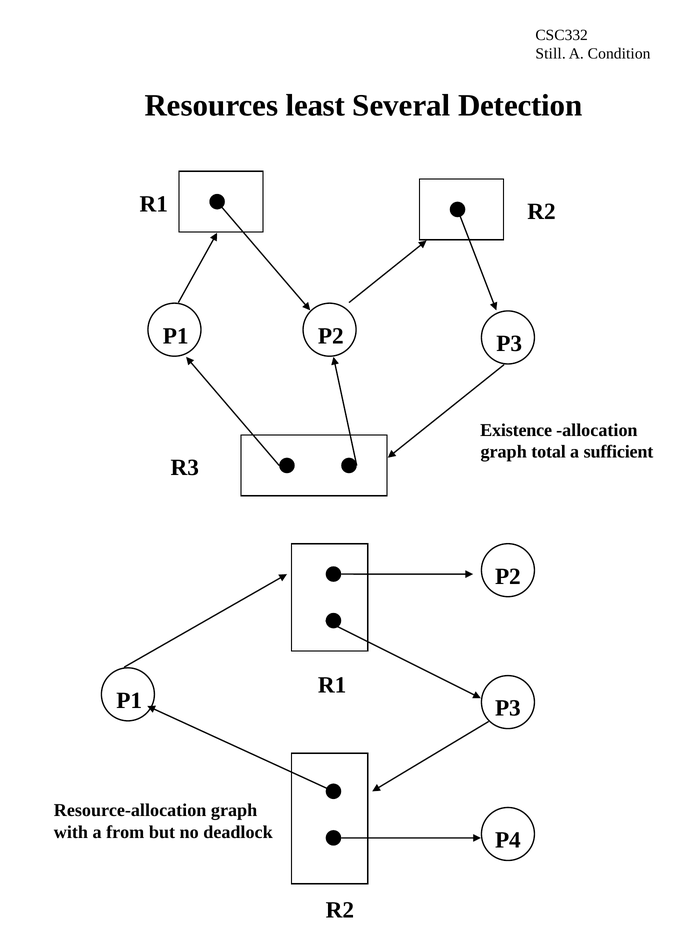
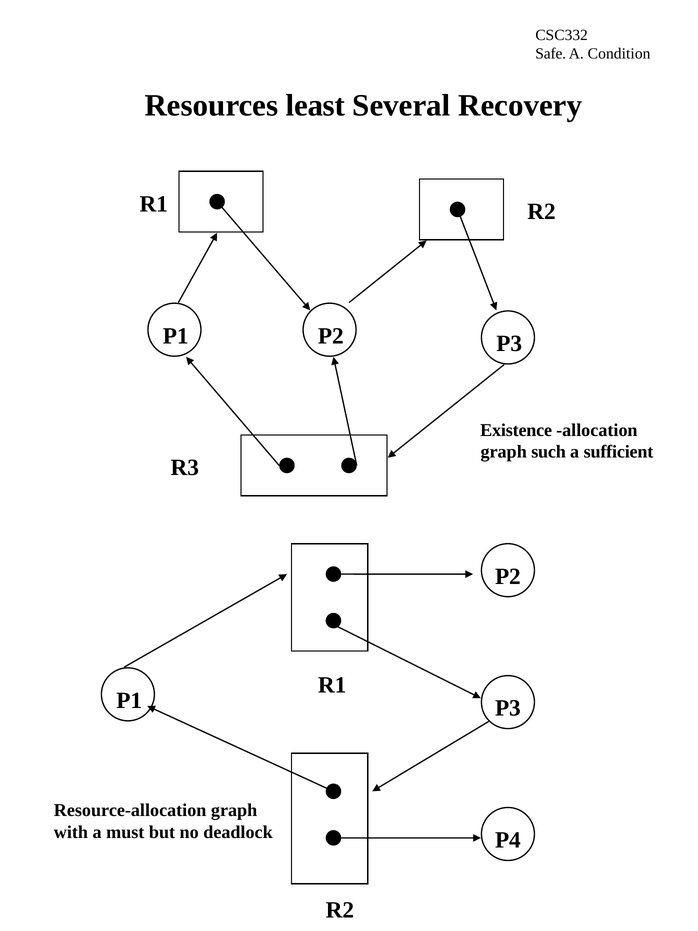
Still: Still -> Safe
Detection: Detection -> Recovery
total: total -> such
from: from -> must
